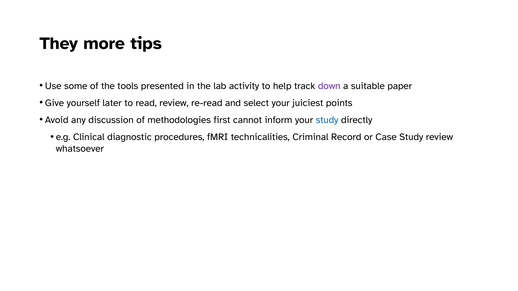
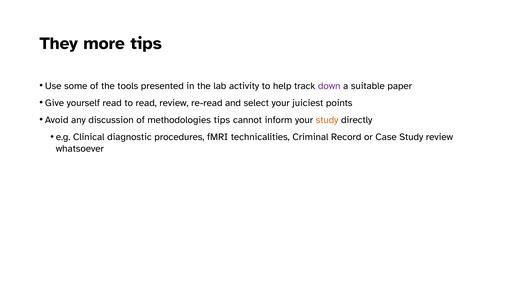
yourself later: later -> read
methodologies first: first -> tips
study at (327, 120) colour: blue -> orange
